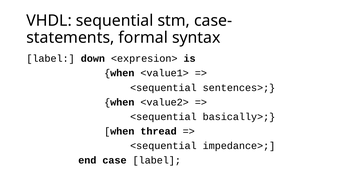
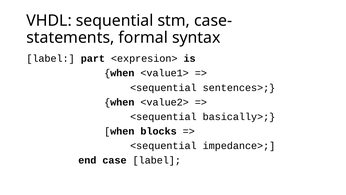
down: down -> part
thread: thread -> blocks
